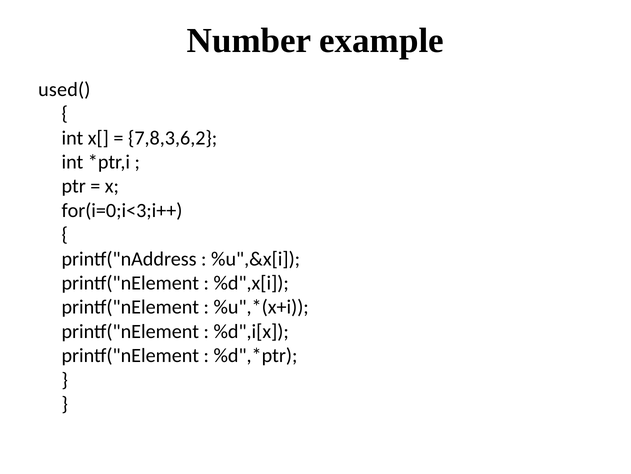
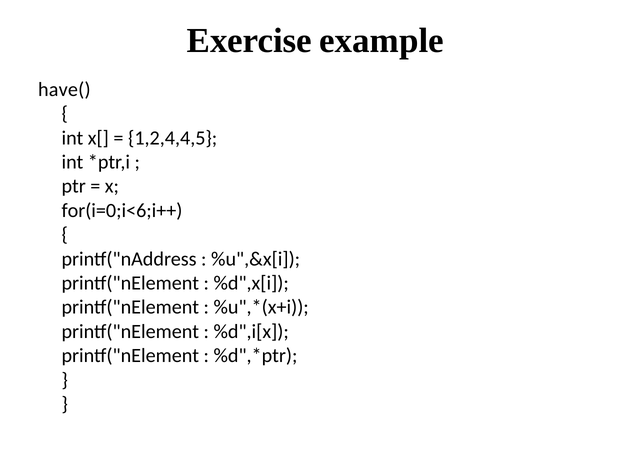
Number: Number -> Exercise
used(: used( -> have(
7,8,3,6,2: 7,8,3,6,2 -> 1,2,4,4,5
for(i=0;i<3;i++: for(i=0;i<3;i++ -> for(i=0;i<6;i++
